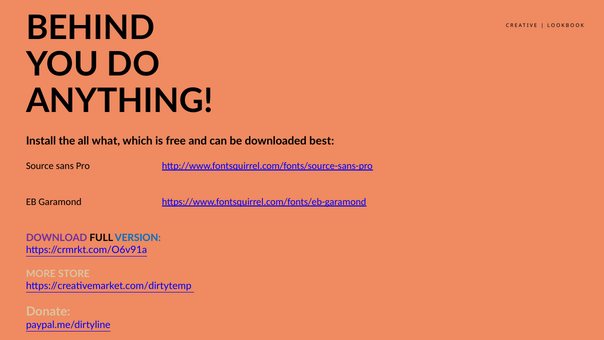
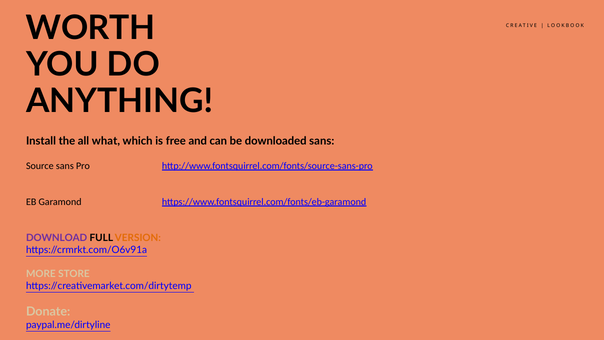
BEHIND: BEHIND -> WORTH
downloaded best: best -> sans
VERSION colour: blue -> orange
